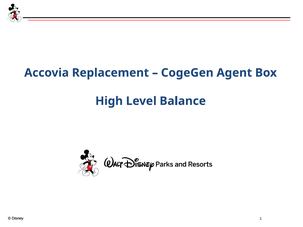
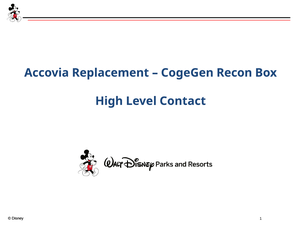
Agent: Agent -> Recon
Balance: Balance -> Contact
